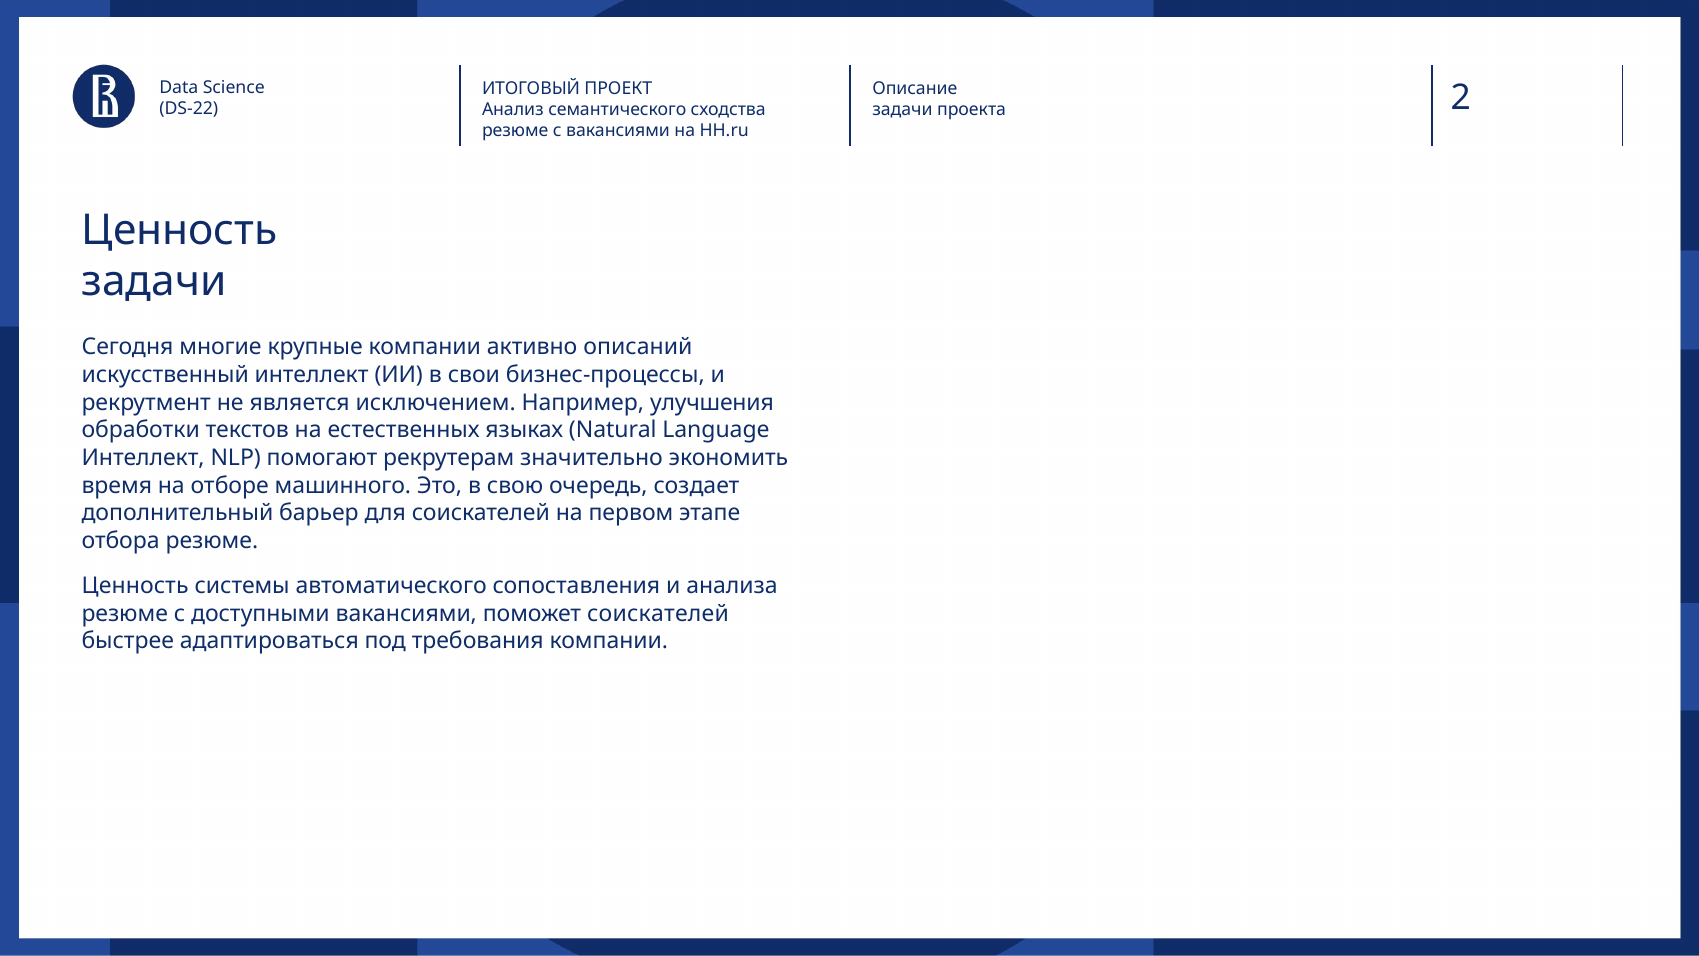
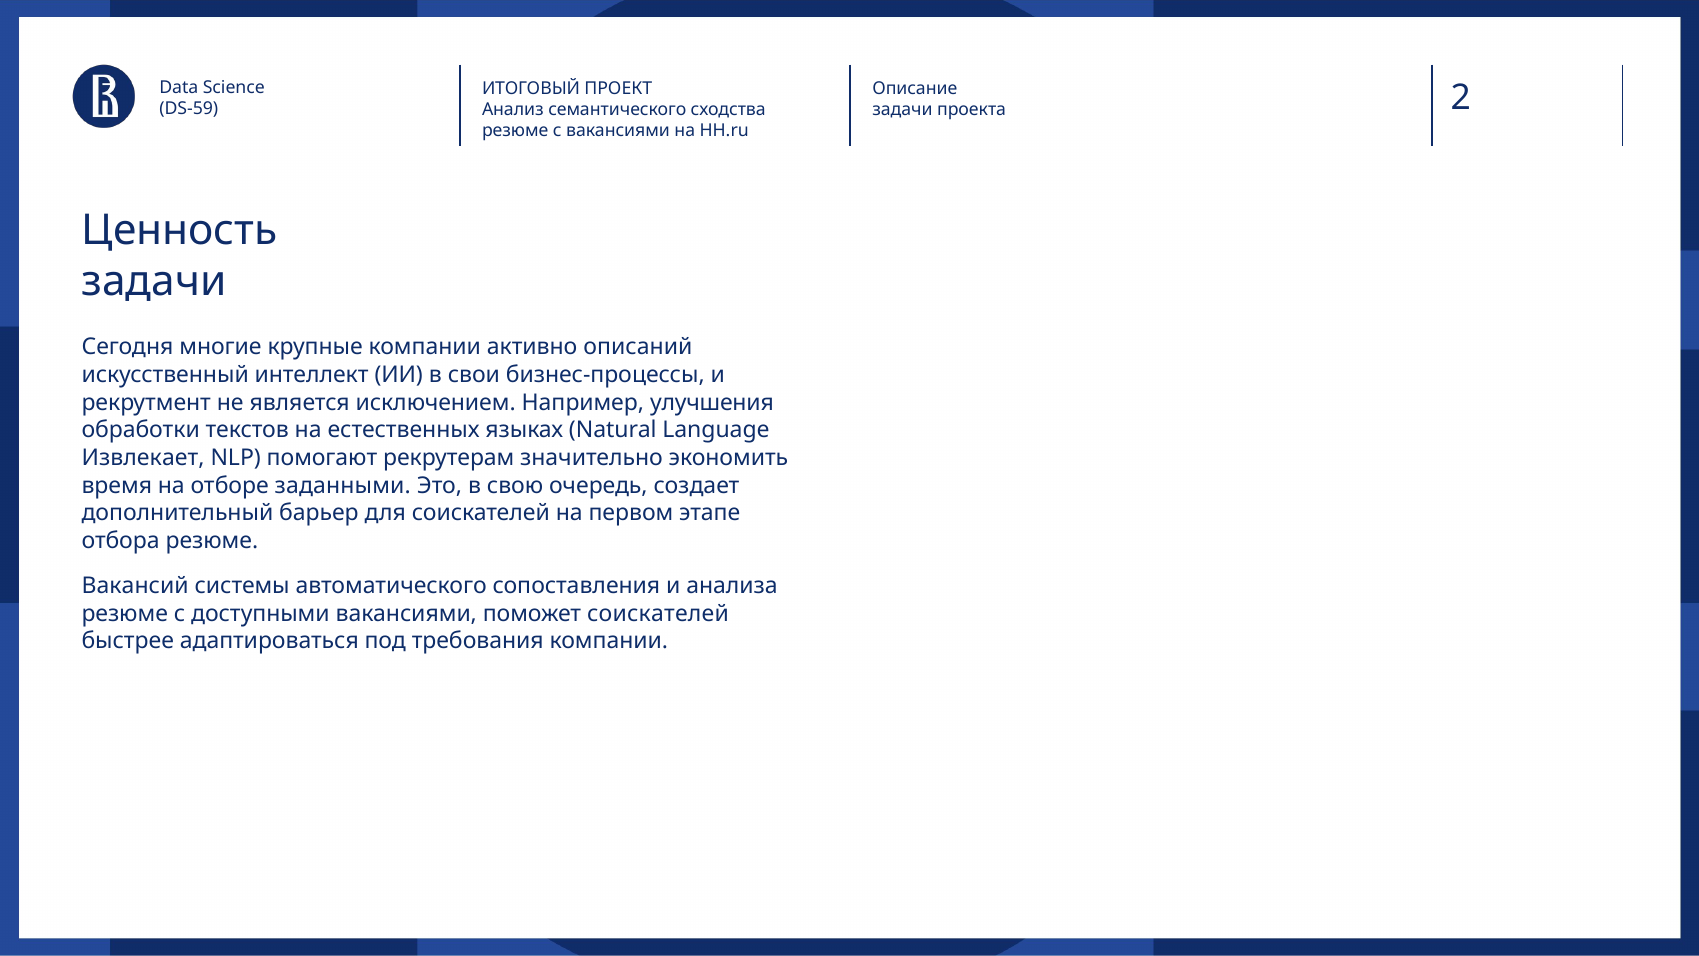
DS-22: DS-22 -> DS-59
Интеллект at (143, 458): Интеллект -> Извлекает
машинного: машинного -> заданными
Ценность at (135, 586): Ценность -> Вакансий
